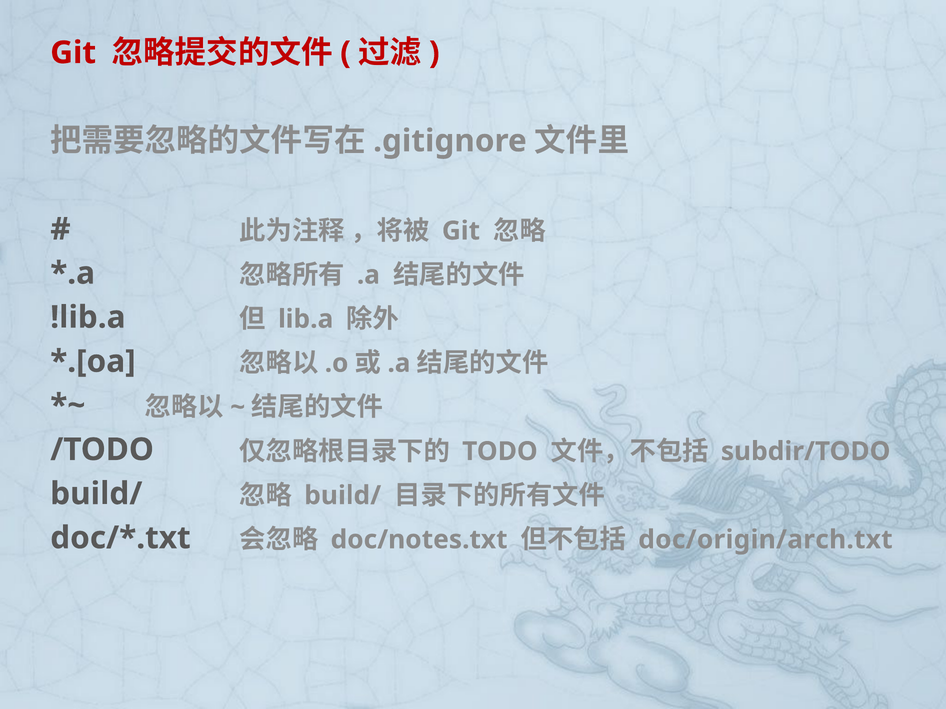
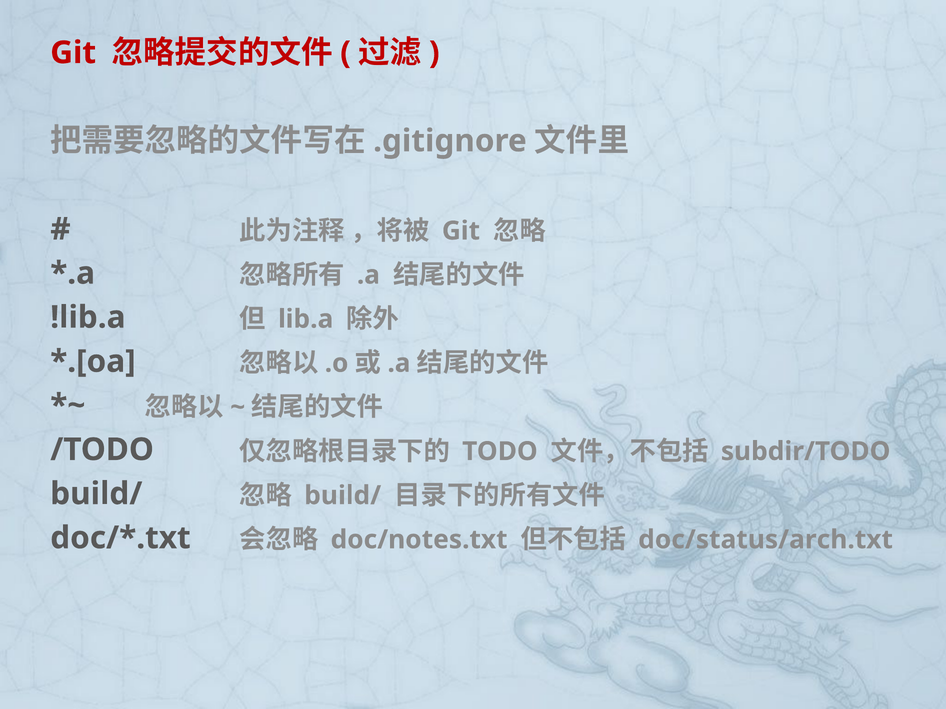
doc/origin/arch.txt: doc/origin/arch.txt -> doc/status/arch.txt
